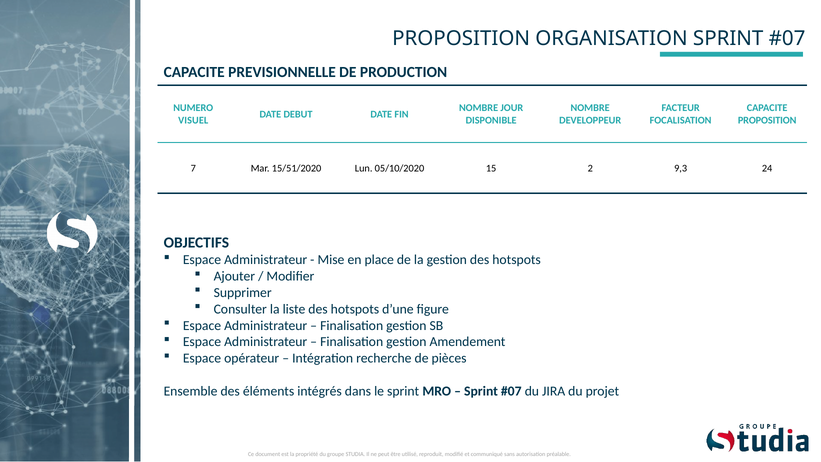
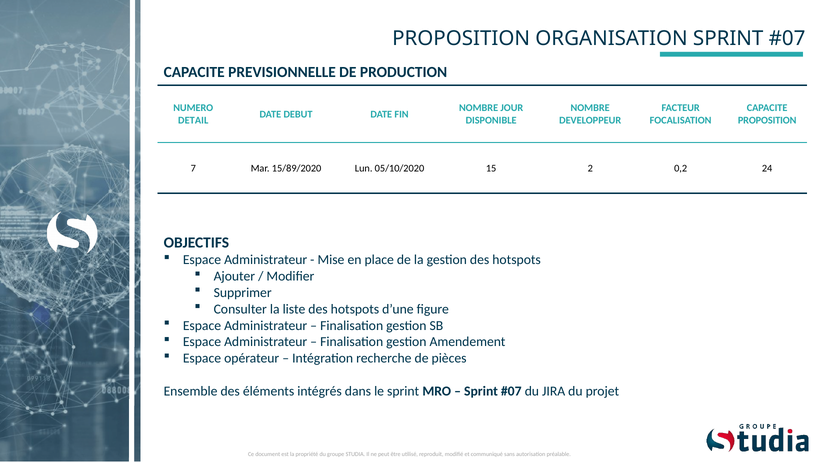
VISUEL: VISUEL -> DETAIL
15/51/2020: 15/51/2020 -> 15/89/2020
9,3: 9,3 -> 0,2
